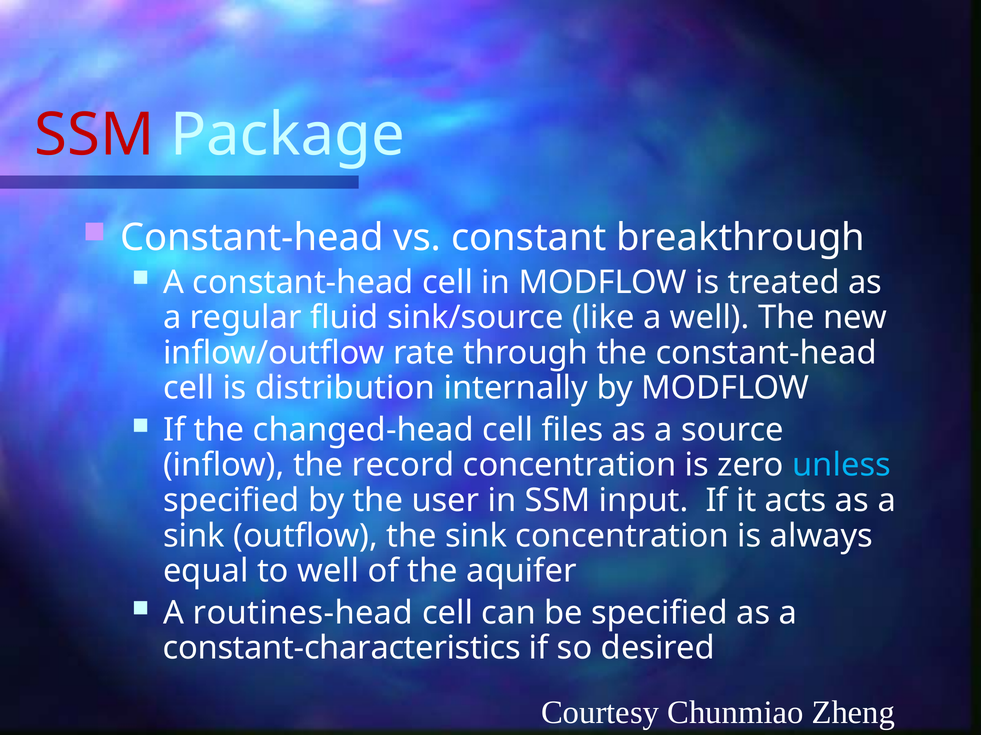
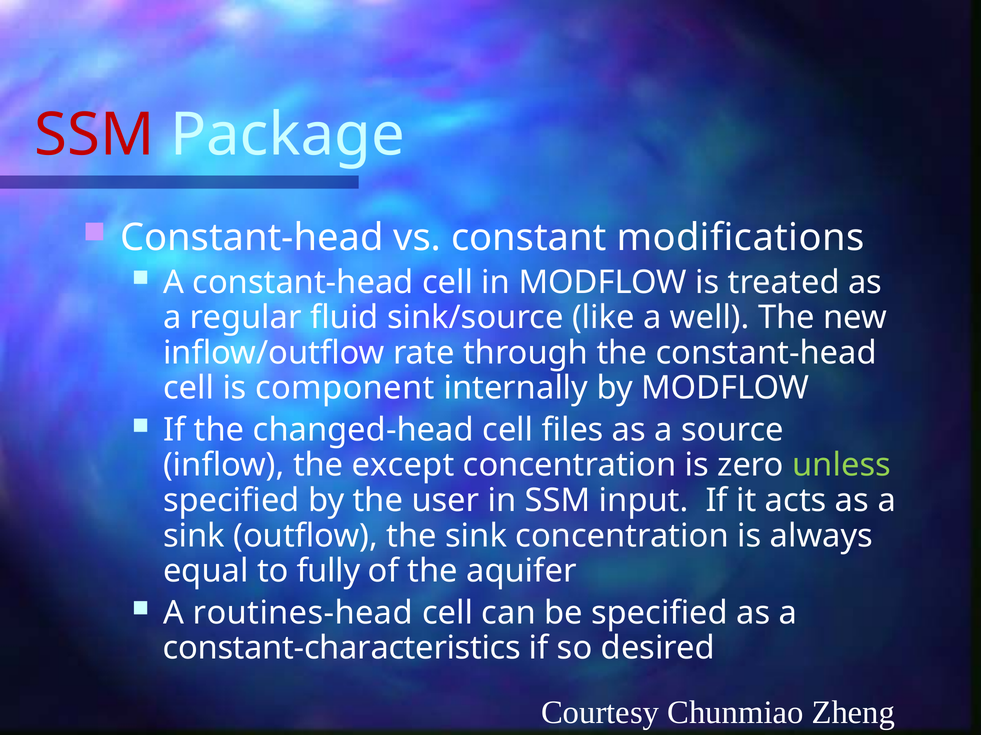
breakthrough: breakthrough -> modifications
distribution: distribution -> component
record: record -> except
unless colour: light blue -> light green
to well: well -> fully
